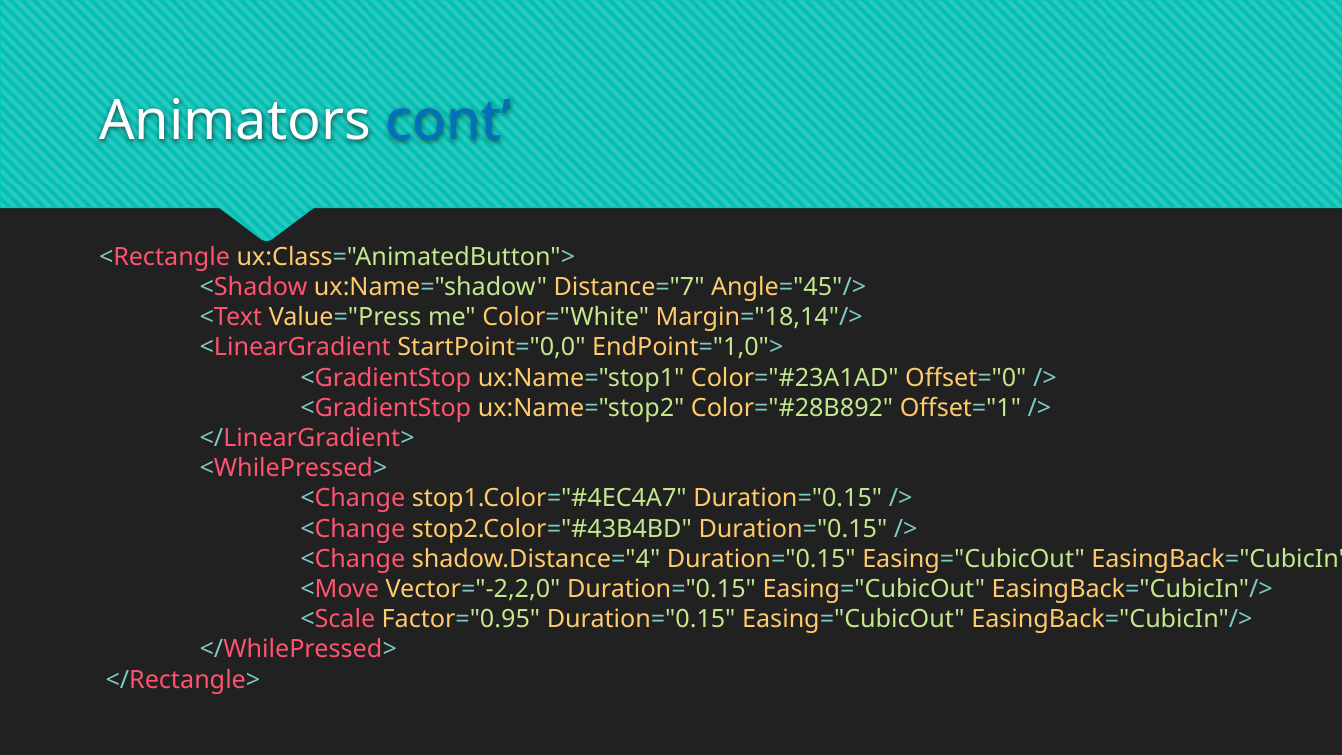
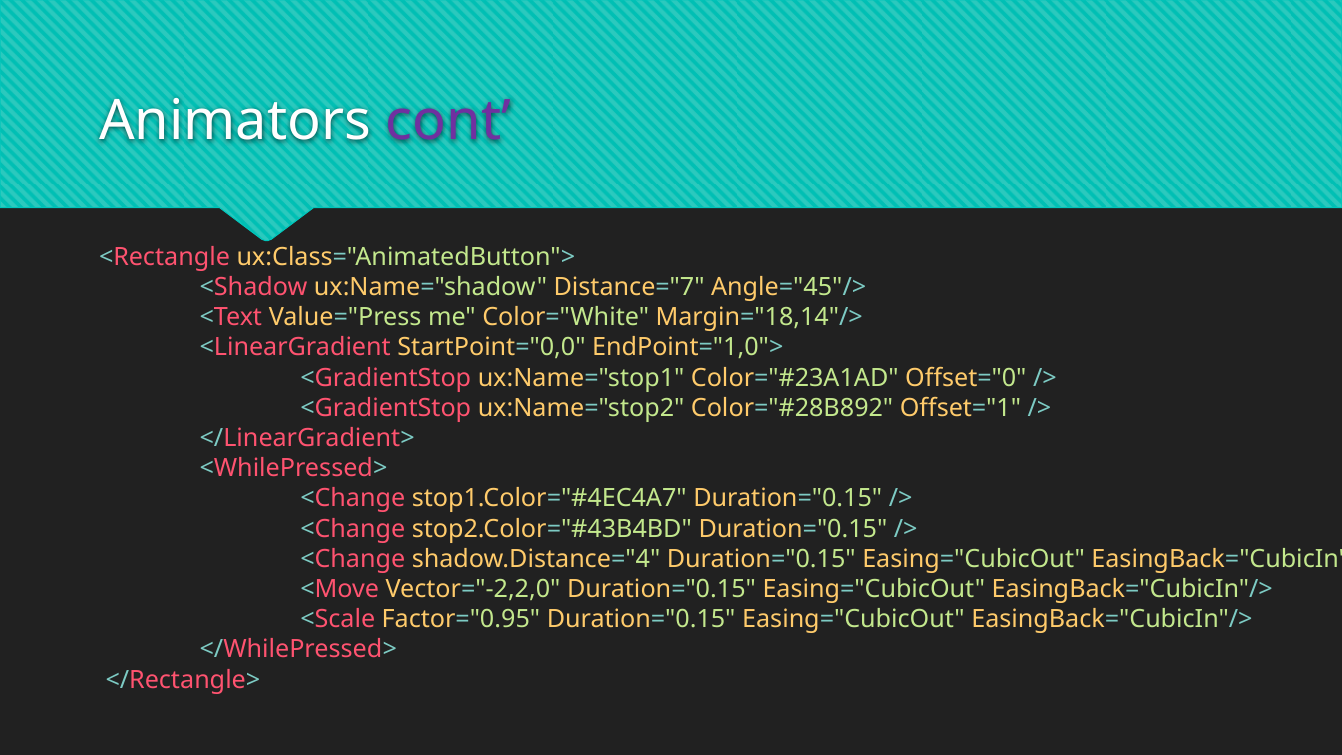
cont colour: blue -> purple
